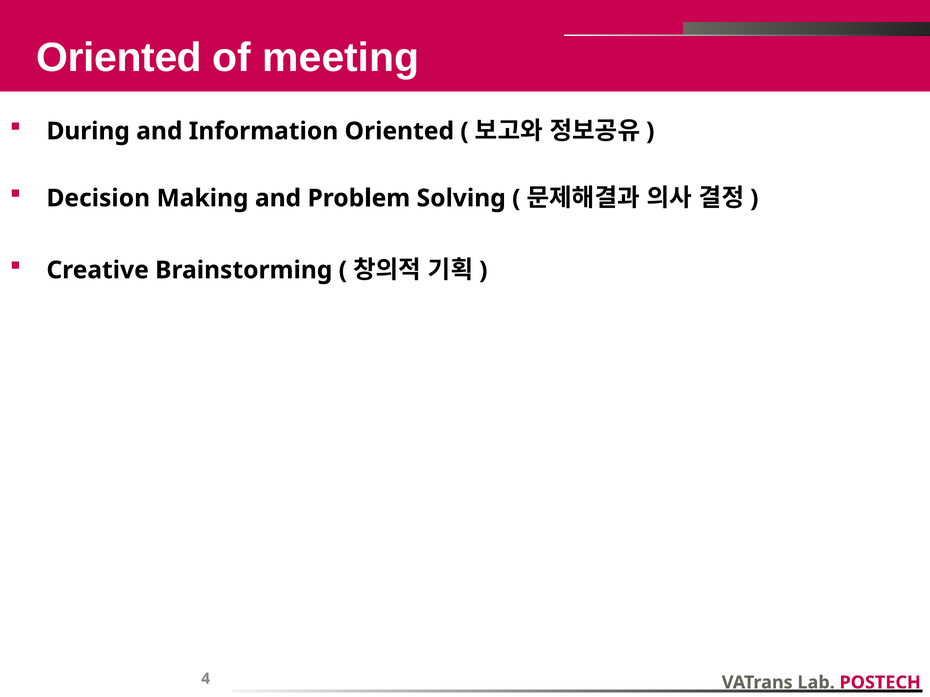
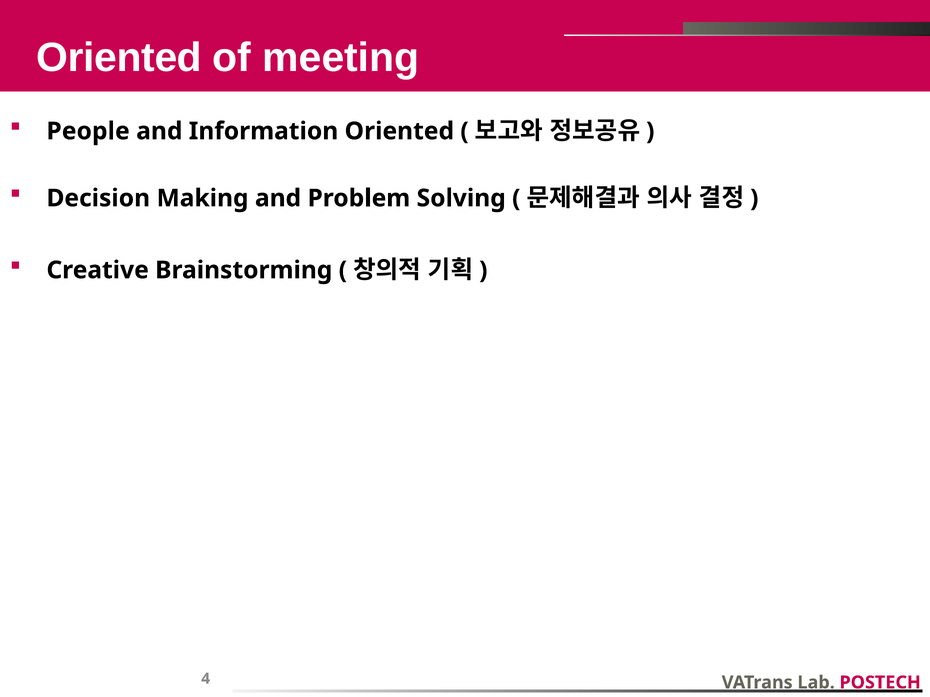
During: During -> People
